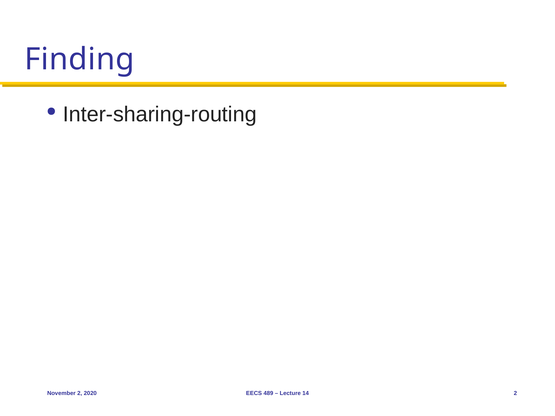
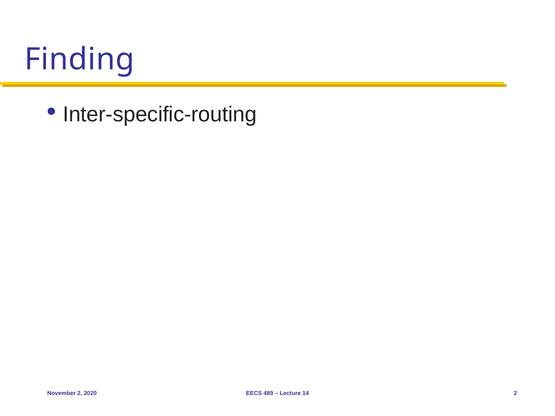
Inter-sharing-routing: Inter-sharing-routing -> Inter-specific-routing
